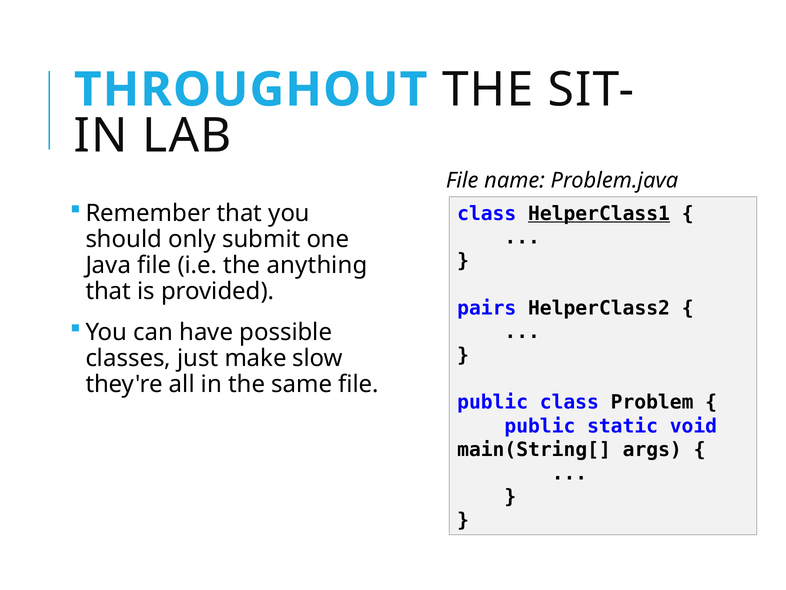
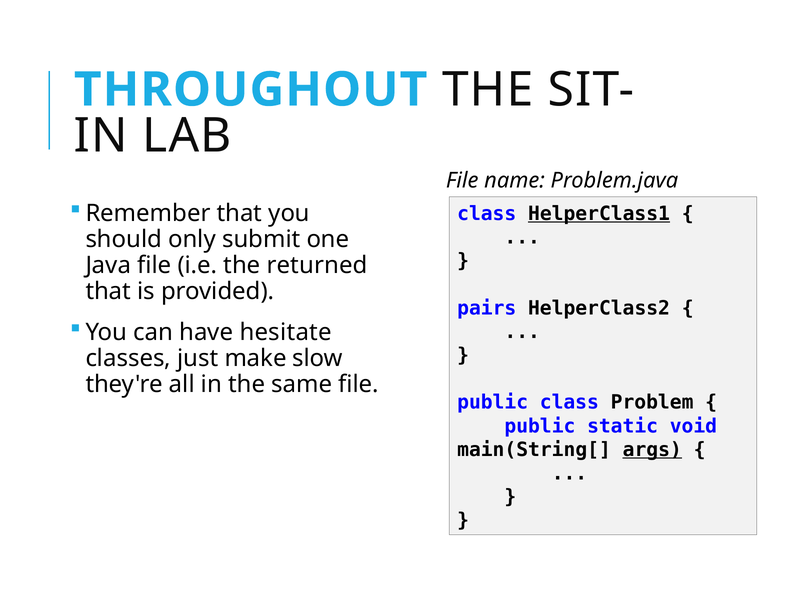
anything: anything -> returned
possible: possible -> hesitate
args underline: none -> present
